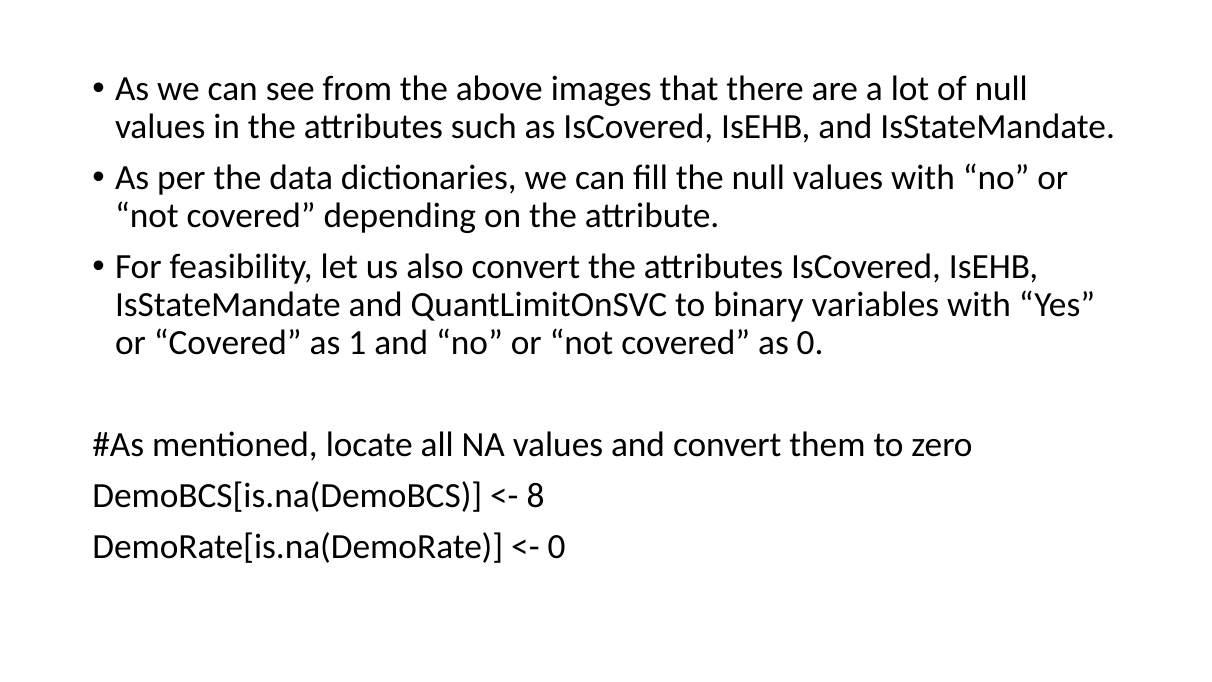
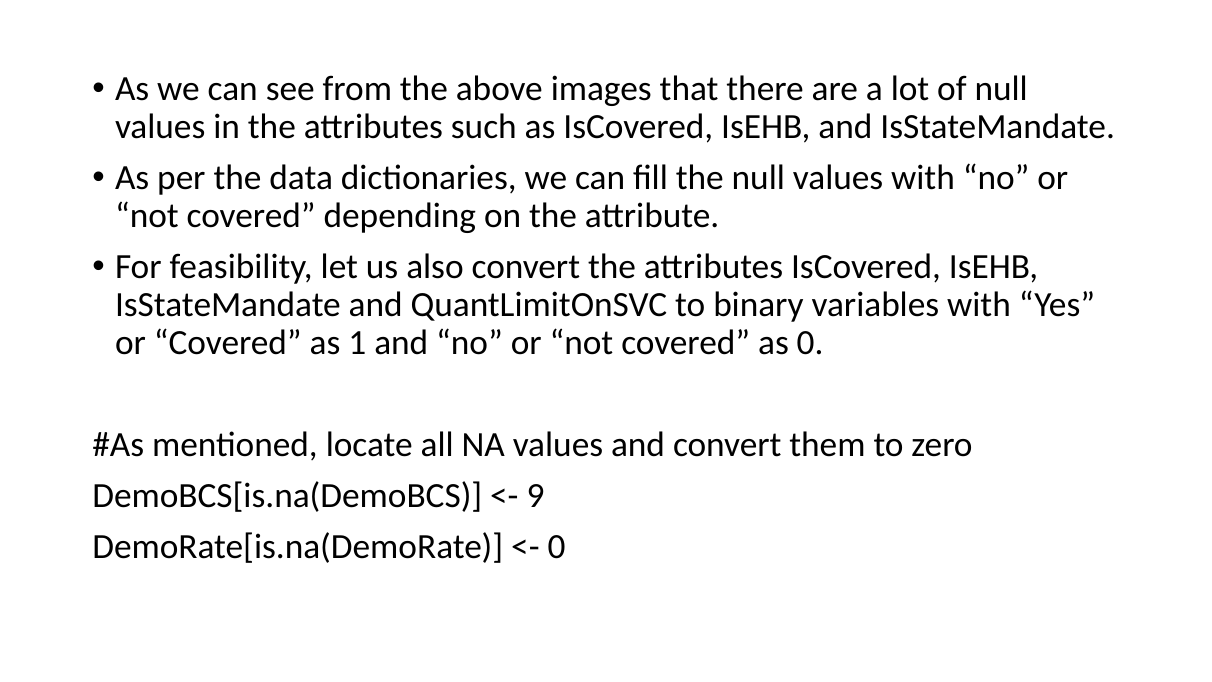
8: 8 -> 9
